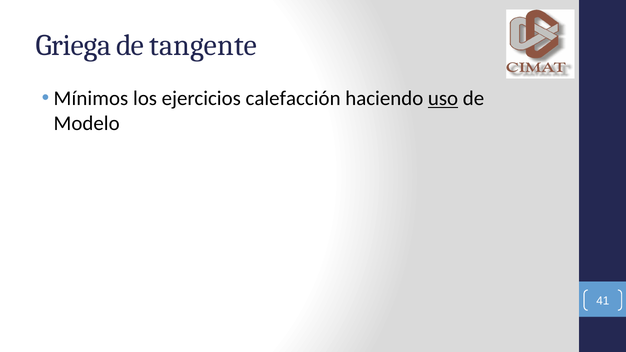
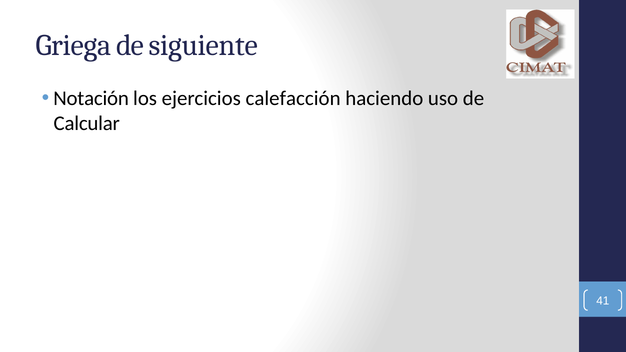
tangente: tangente -> siguiente
Mínimos: Mínimos -> Notación
uso underline: present -> none
Modelo: Modelo -> Calcular
